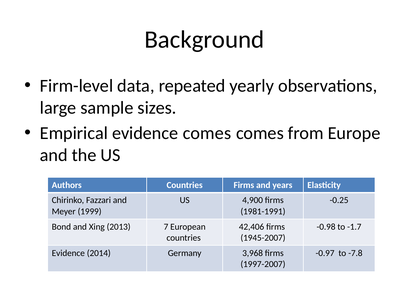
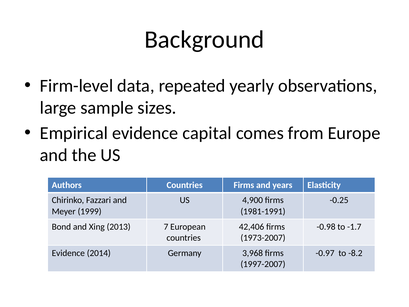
evidence comes: comes -> capital
1945-2007: 1945-2007 -> 1973-2007
-7.8: -7.8 -> -8.2
